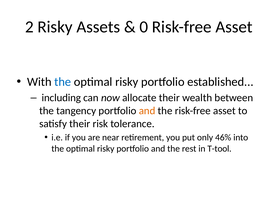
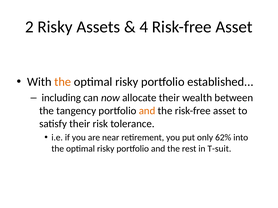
0: 0 -> 4
the at (63, 82) colour: blue -> orange
46%: 46% -> 62%
T-tool: T-tool -> T-suit
